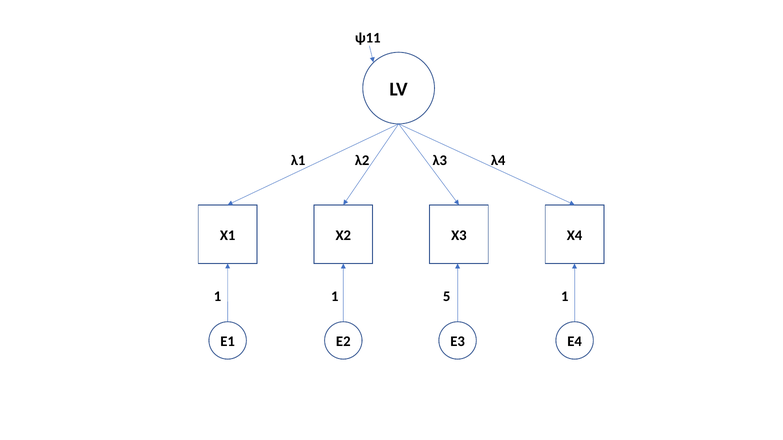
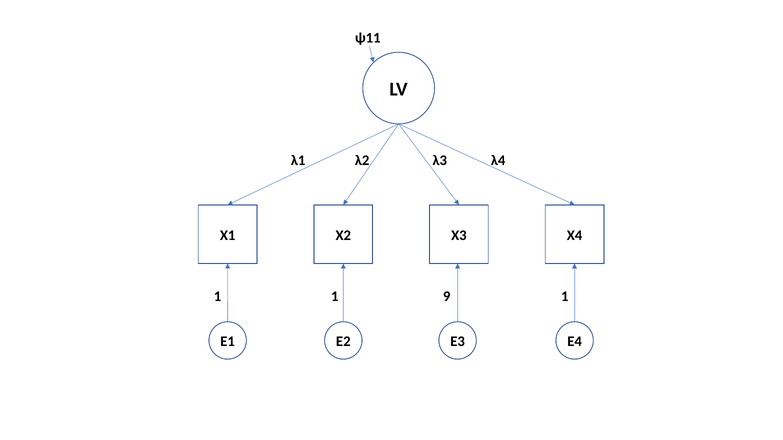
5: 5 -> 9
